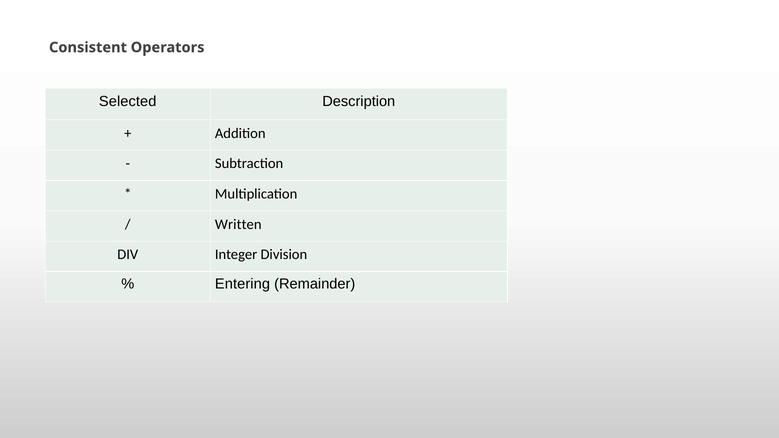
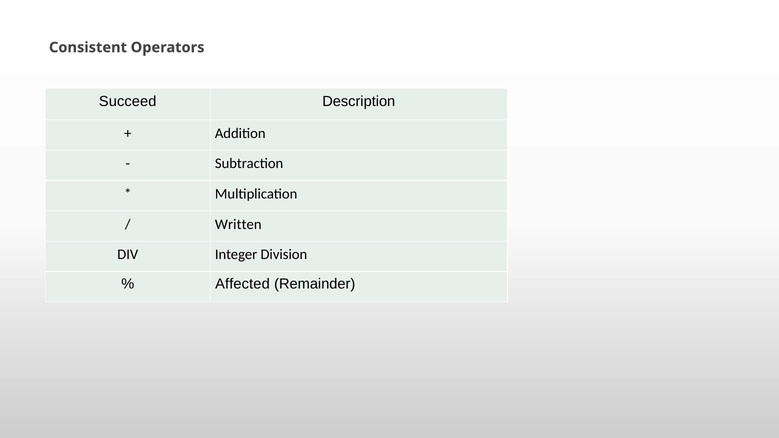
Selected: Selected -> Succeed
Entering: Entering -> Affected
